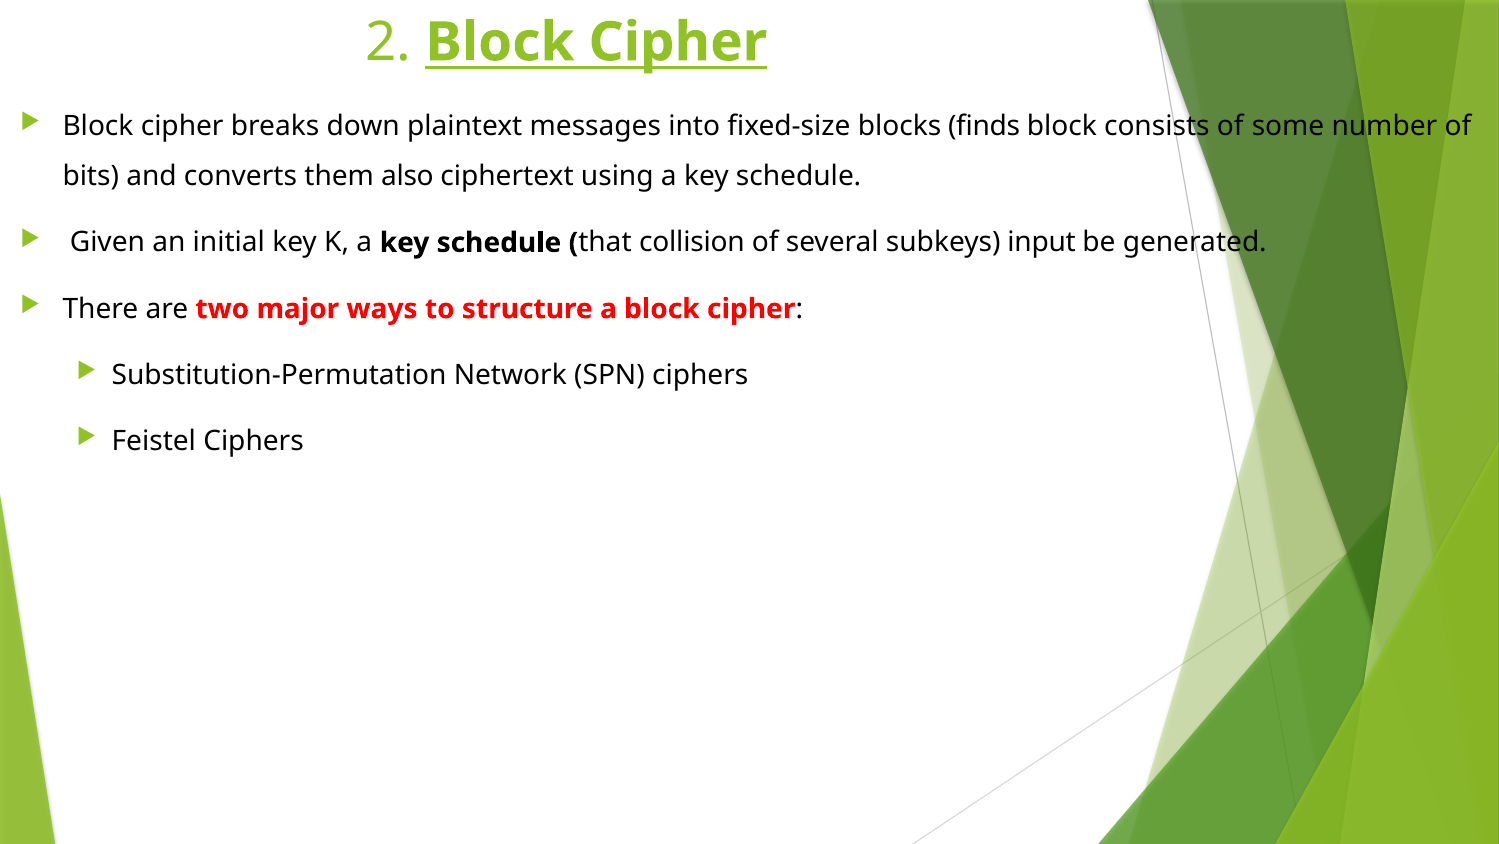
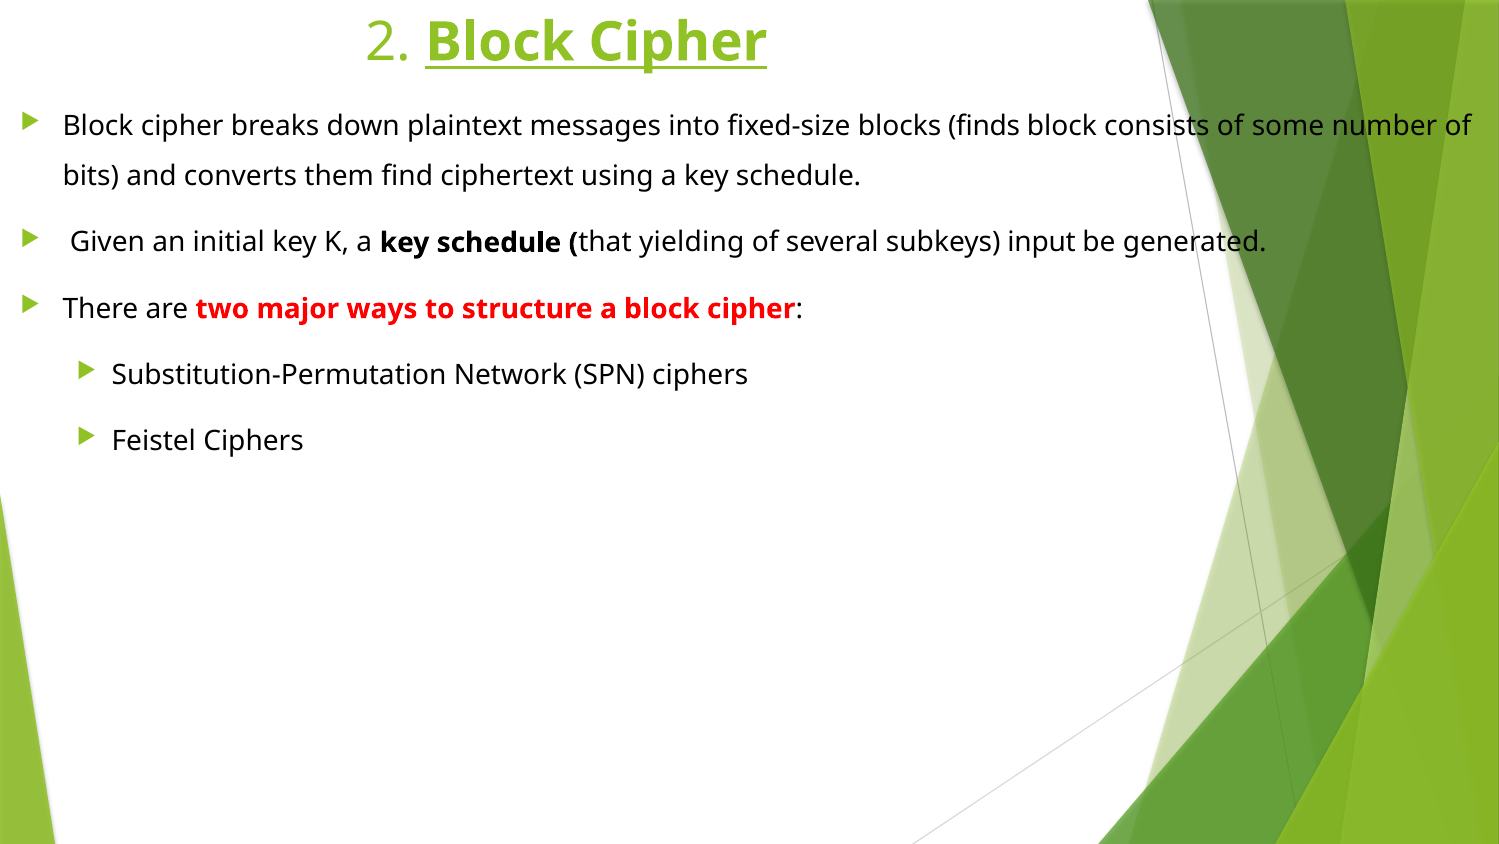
also: also -> find
collision: collision -> yielding
